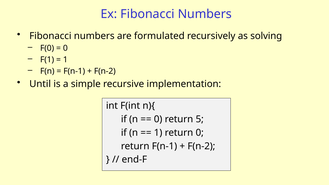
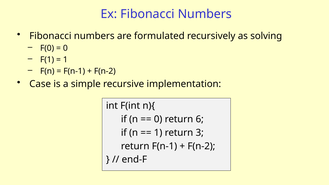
Until: Until -> Case
5: 5 -> 6
return 0: 0 -> 3
